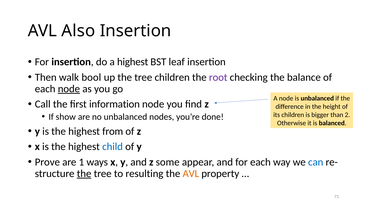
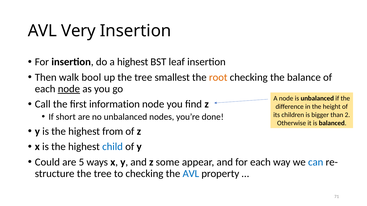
Also: Also -> Very
tree children: children -> smallest
root colour: purple -> orange
show: show -> short
Prove: Prove -> Could
1: 1 -> 5
the at (84, 174) underline: present -> none
to resulting: resulting -> checking
AVL at (191, 174) colour: orange -> blue
